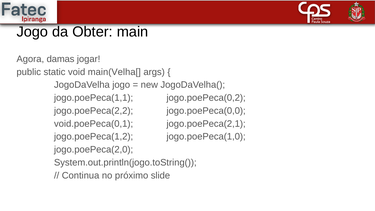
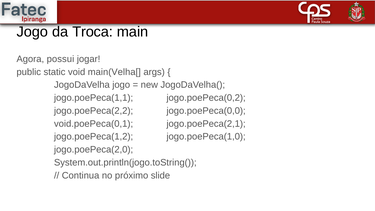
Obter: Obter -> Troca
damas: damas -> possui
